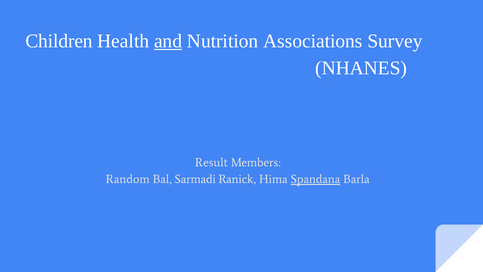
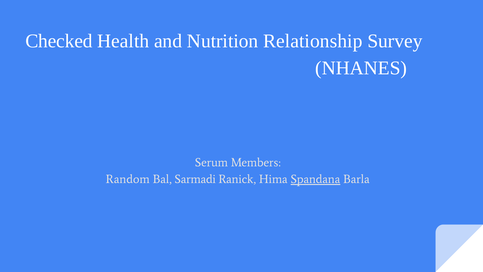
Children: Children -> Checked
and underline: present -> none
Associations: Associations -> Relationship
Result: Result -> Serum
